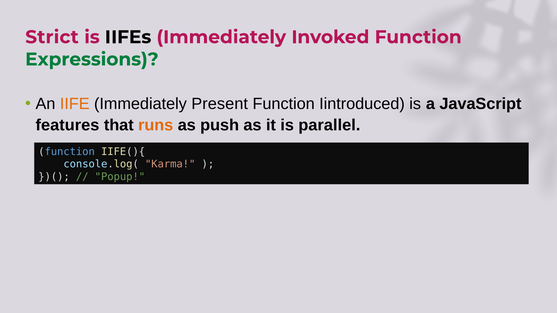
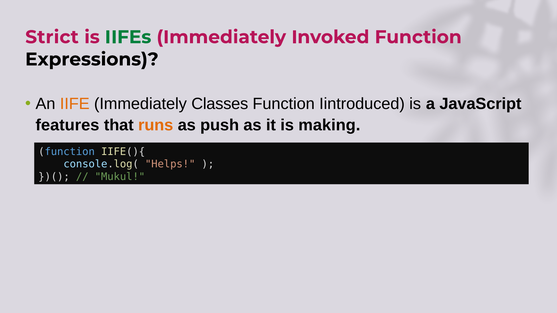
IIFEs colour: black -> green
Expressions colour: green -> black
Present: Present -> Classes
parallel: parallel -> making
Karma: Karma -> Helps
Popup: Popup -> Mukul
